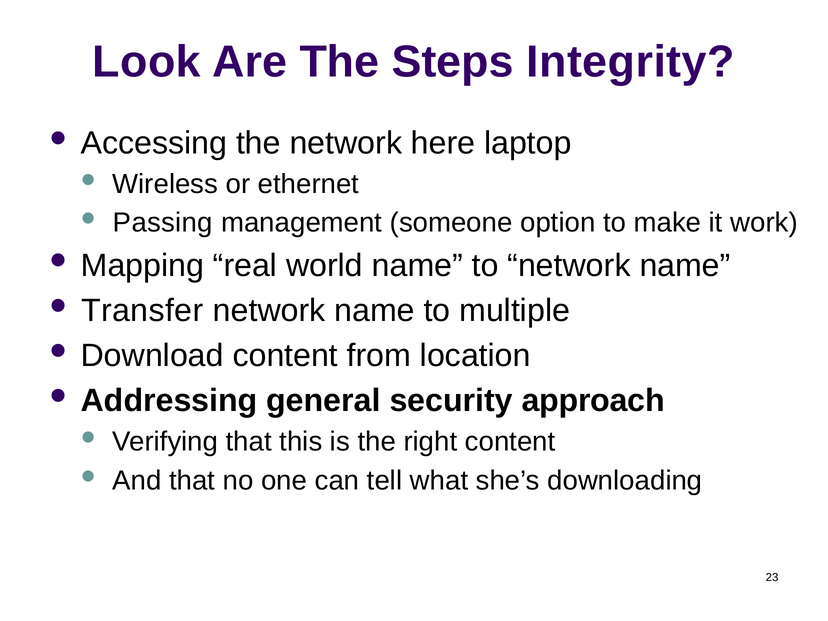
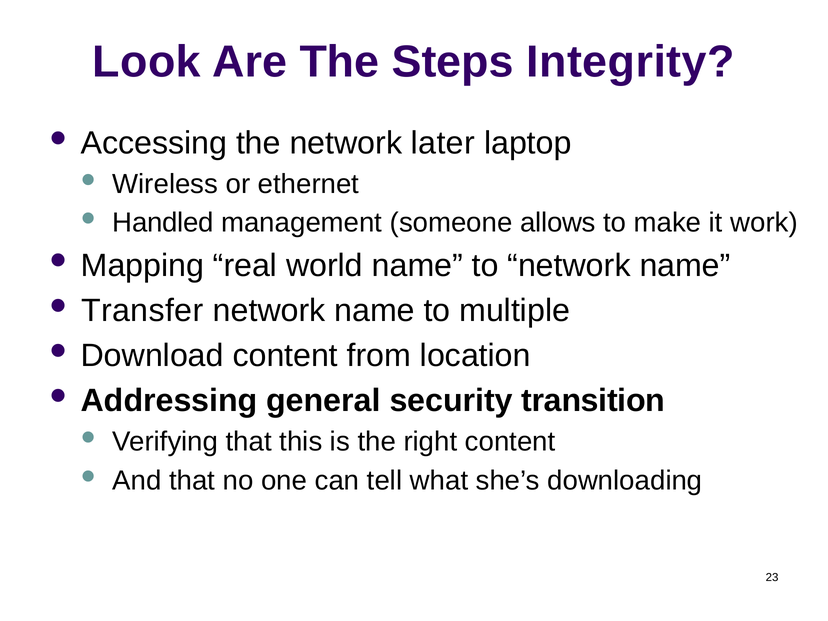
here: here -> later
Passing: Passing -> Handled
option: option -> allows
approach: approach -> transition
